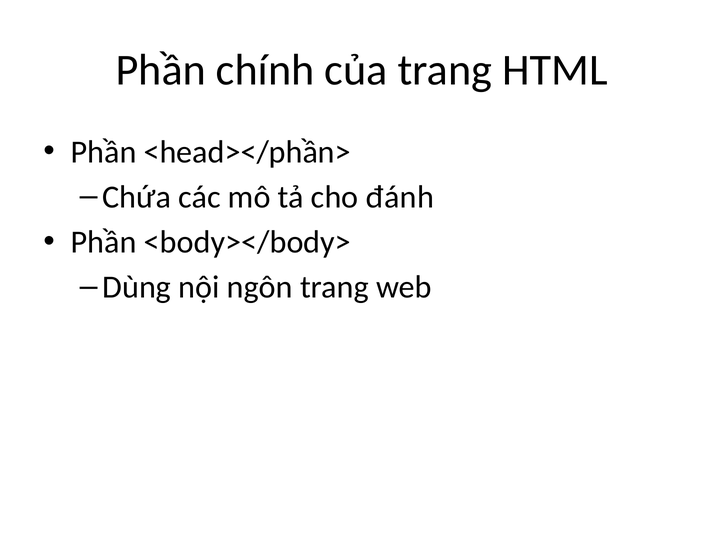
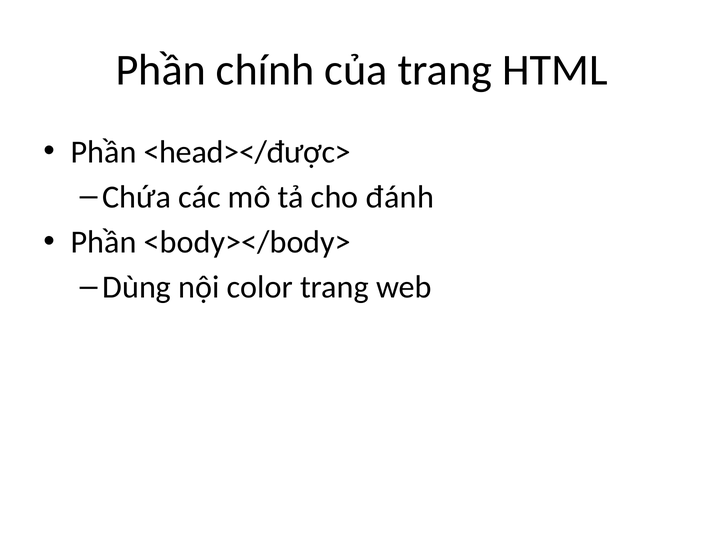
<head></phần>: <head></phần> -> <head></được>
ngôn: ngôn -> color
